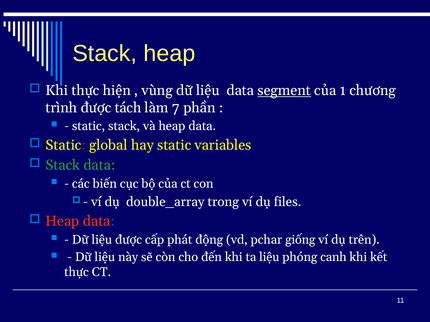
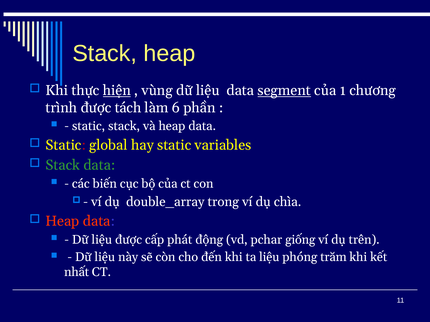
hiện underline: none -> present
7: 7 -> 6
files: files -> chìa
canh: canh -> trăm
thực at (77, 273): thực -> nhất
